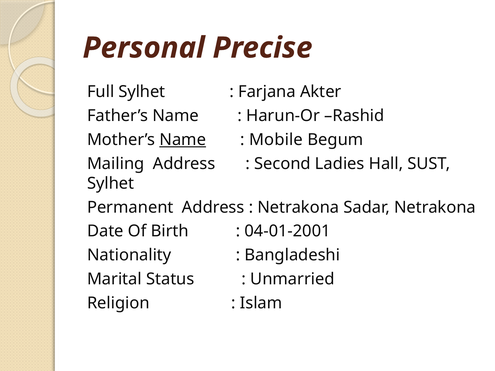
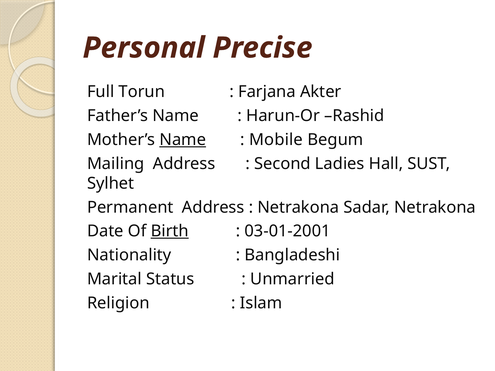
Full Sylhet: Sylhet -> Torun
Birth underline: none -> present
04-01-2001: 04-01-2001 -> 03-01-2001
